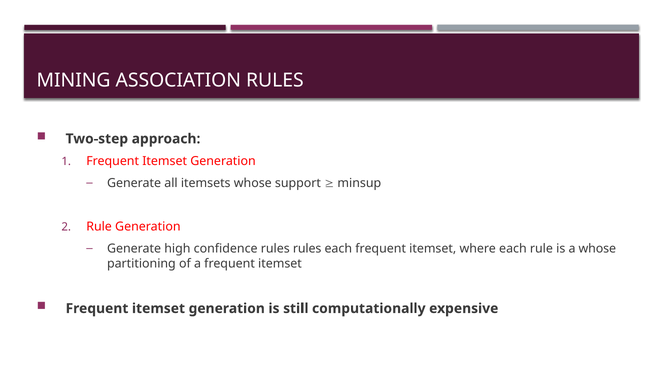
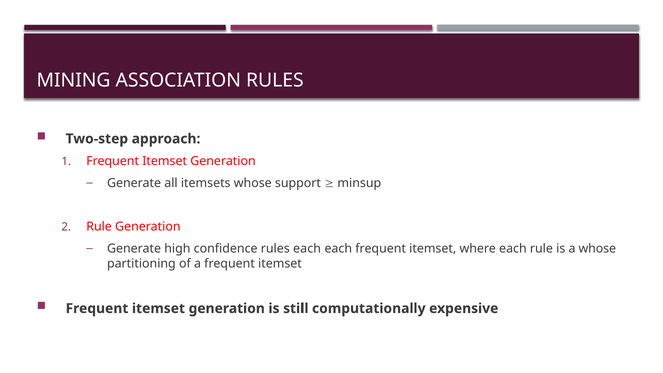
rules rules: rules -> each
